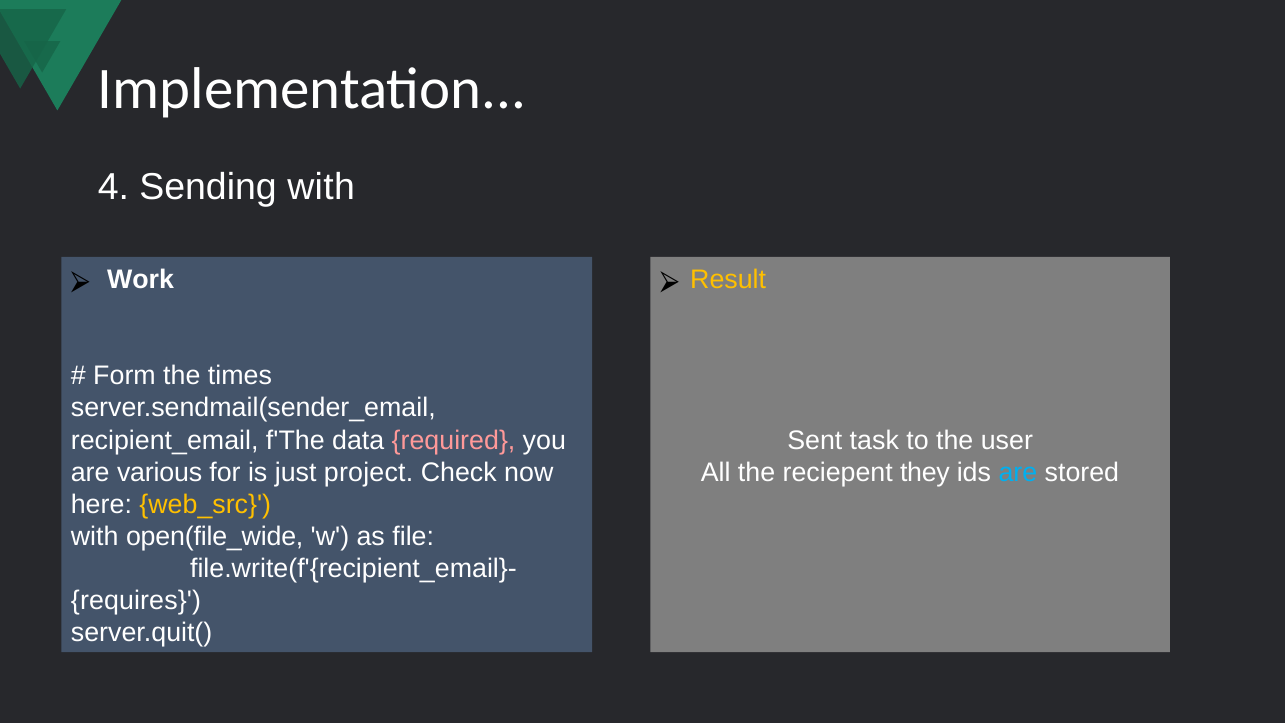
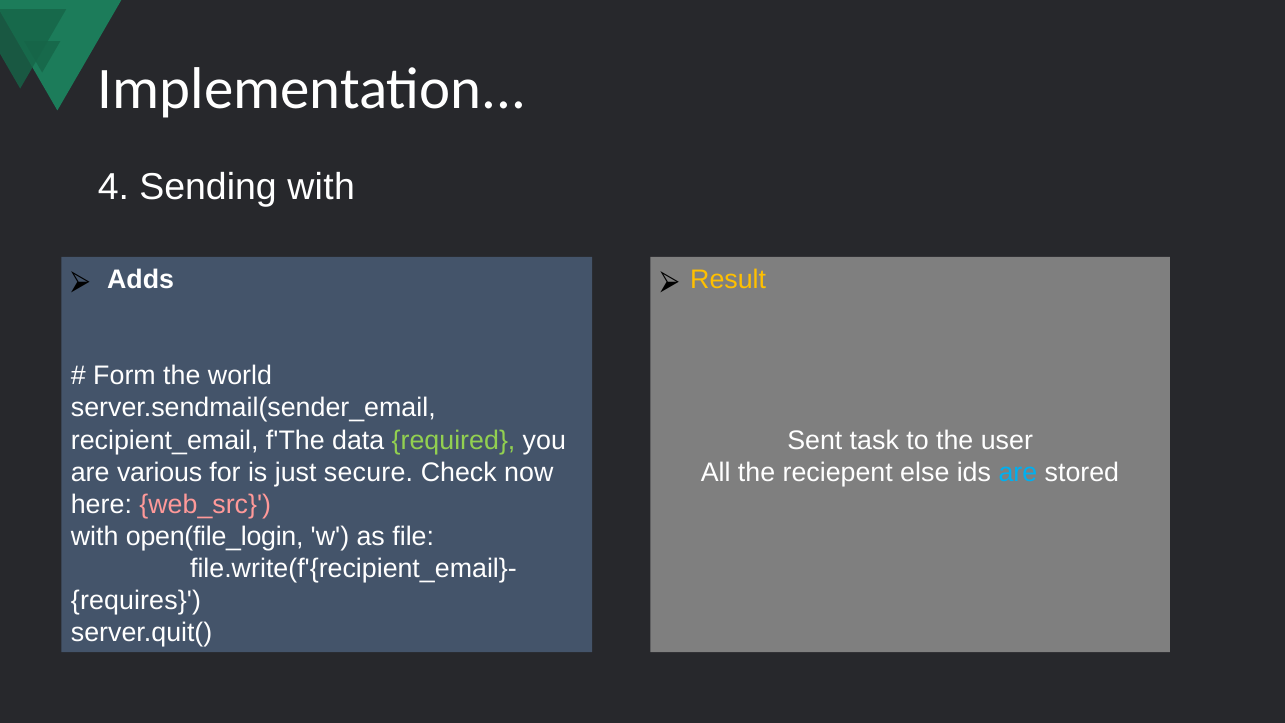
Work: Work -> Adds
times: times -> world
required colour: pink -> light green
project: project -> secure
they: they -> else
web_src colour: yellow -> pink
open(file_wide: open(file_wide -> open(file_login
